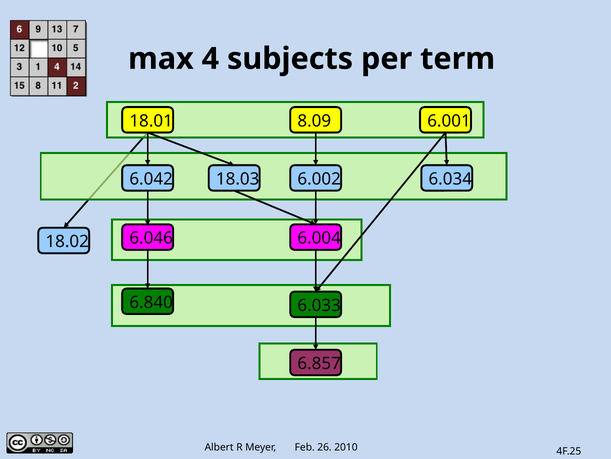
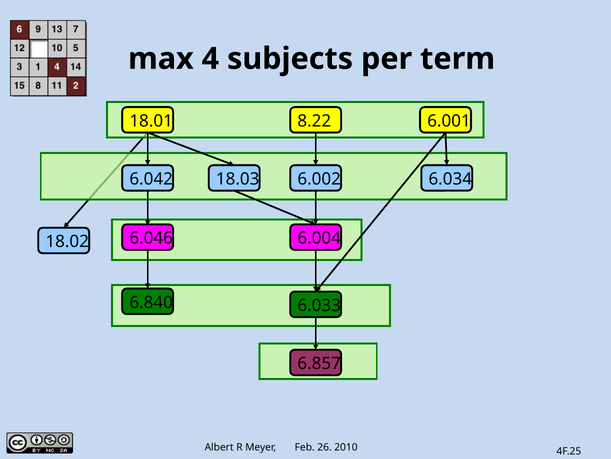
8.09: 8.09 -> 8.22
